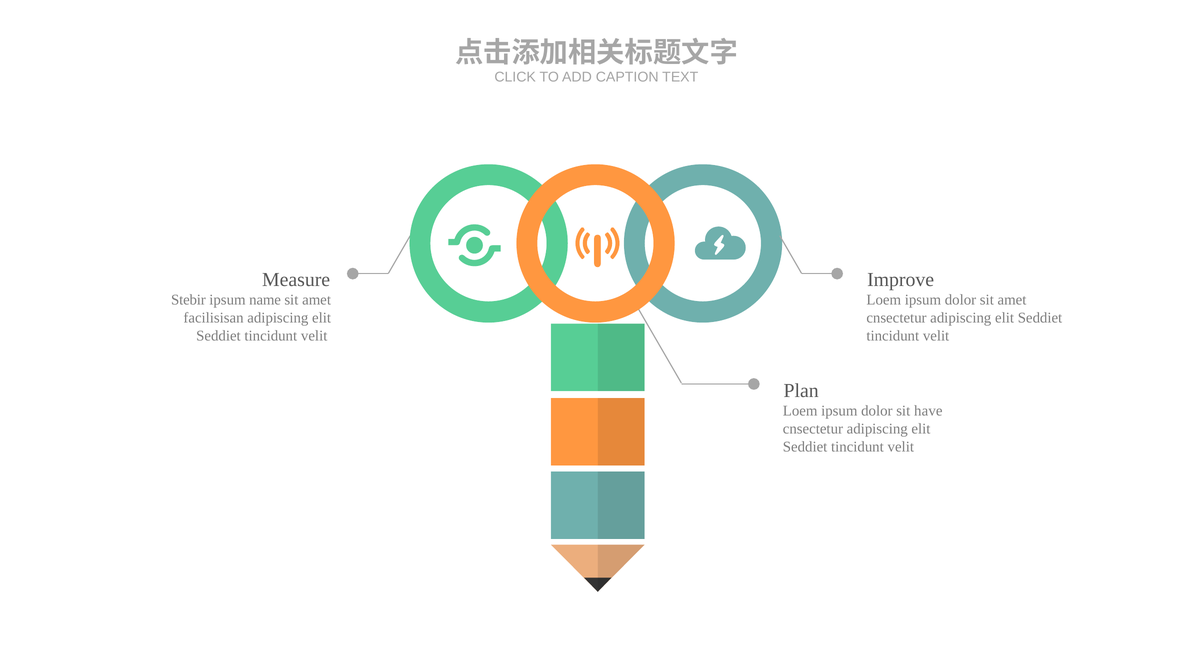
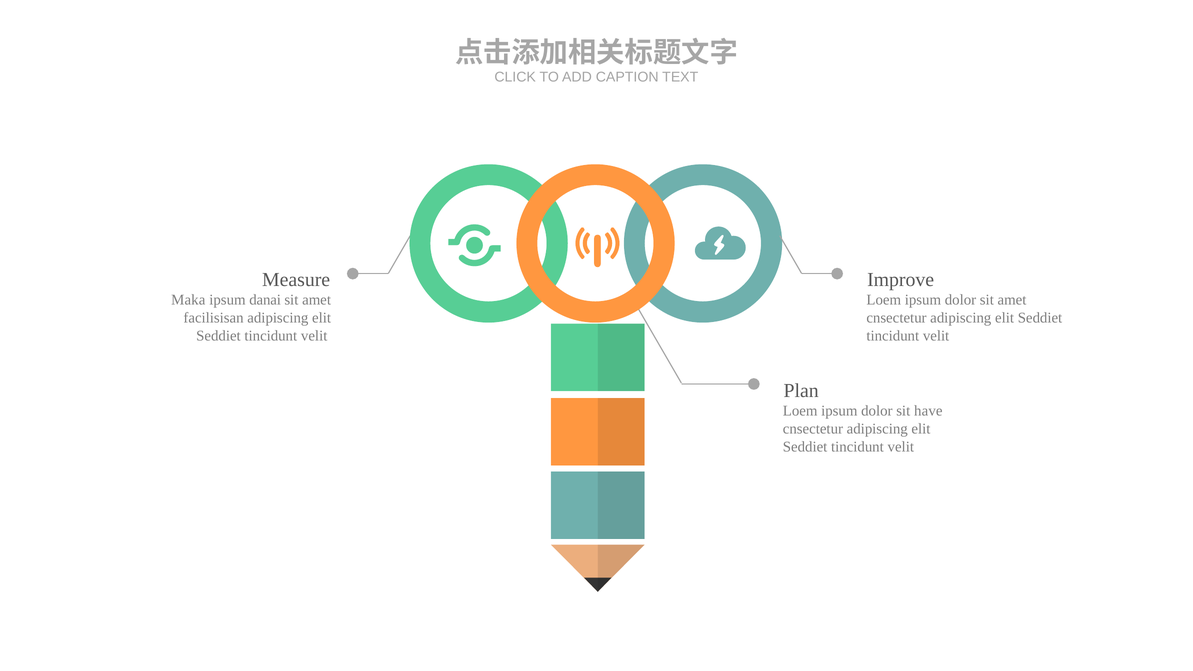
Stebir: Stebir -> Maka
name: name -> danai
